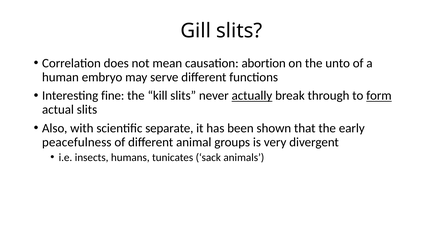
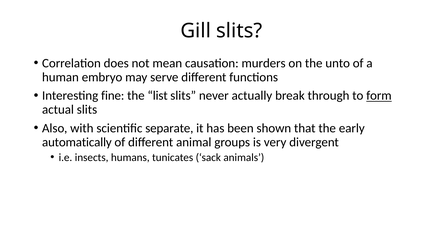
abortion: abortion -> murders
kill: kill -> list
actually underline: present -> none
peacefulness: peacefulness -> automatically
